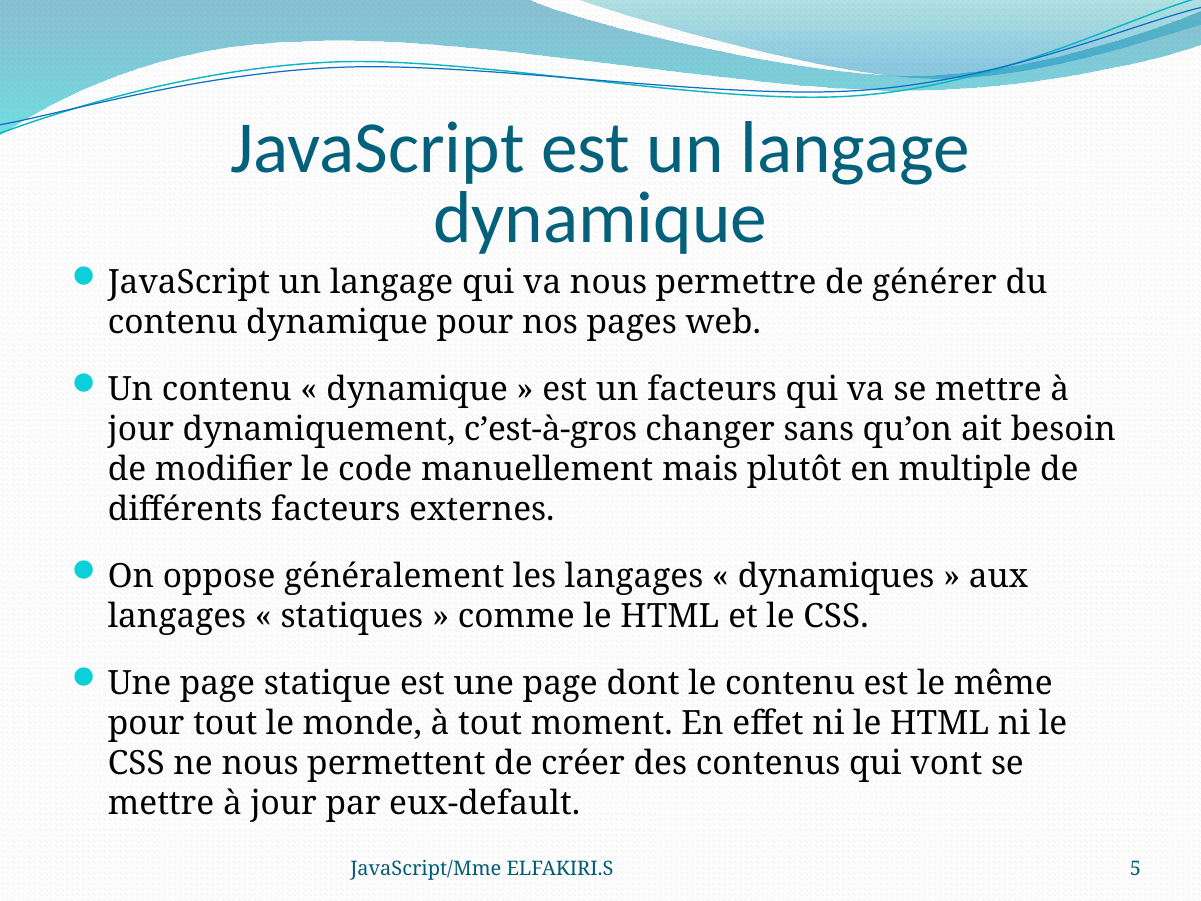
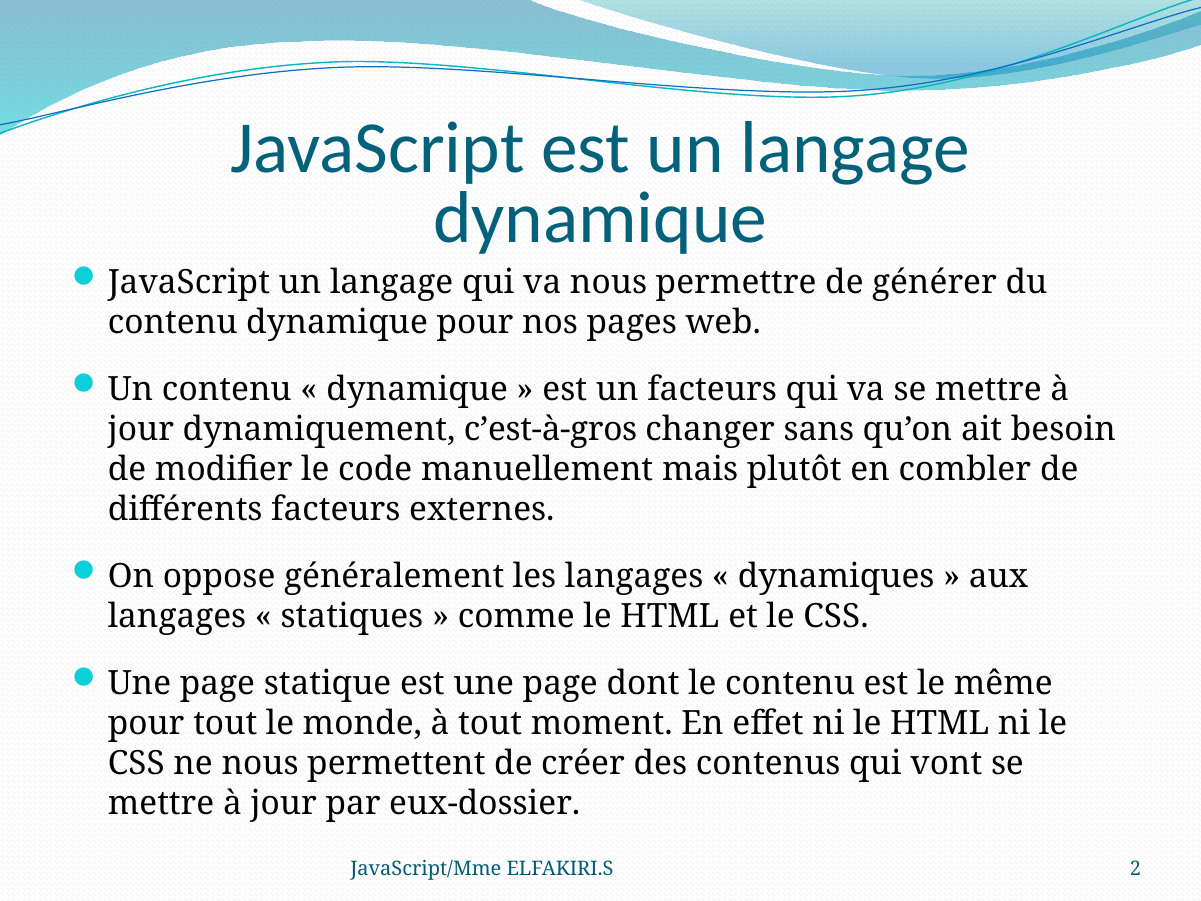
multiple: multiple -> combler
eux-default: eux-default -> eux-dossier
5: 5 -> 2
